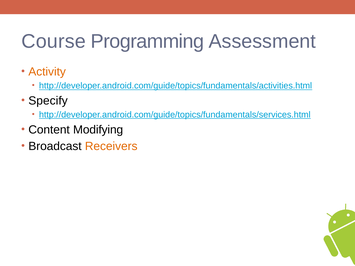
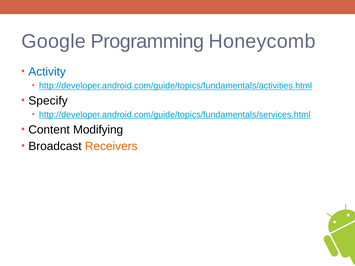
Course: Course -> Google
Assessment: Assessment -> Honeycomb
Activity colour: orange -> blue
